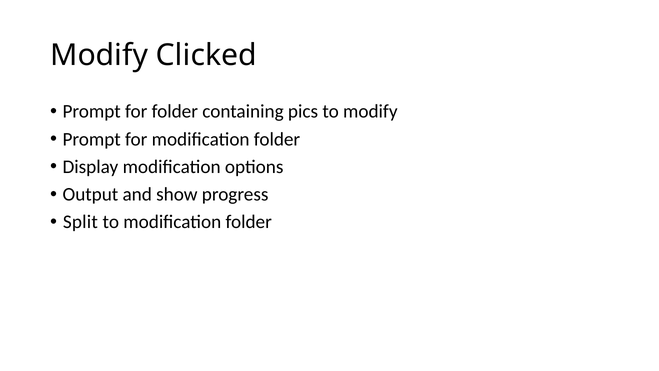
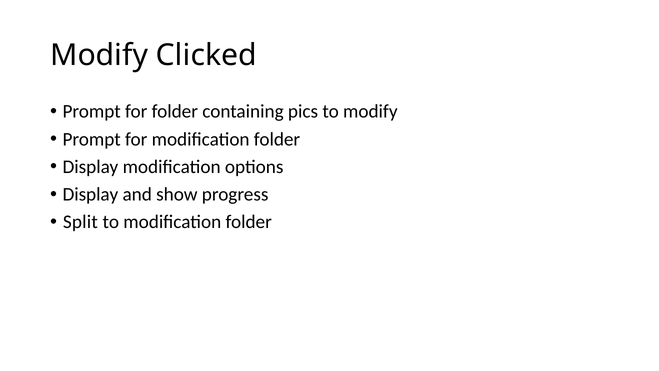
Output at (90, 194): Output -> Display
